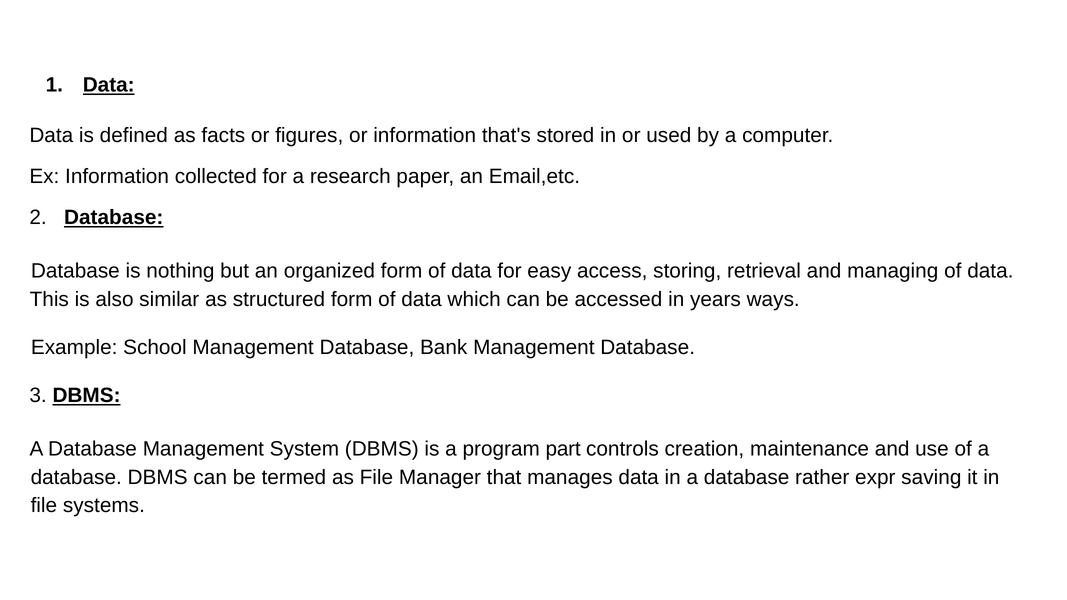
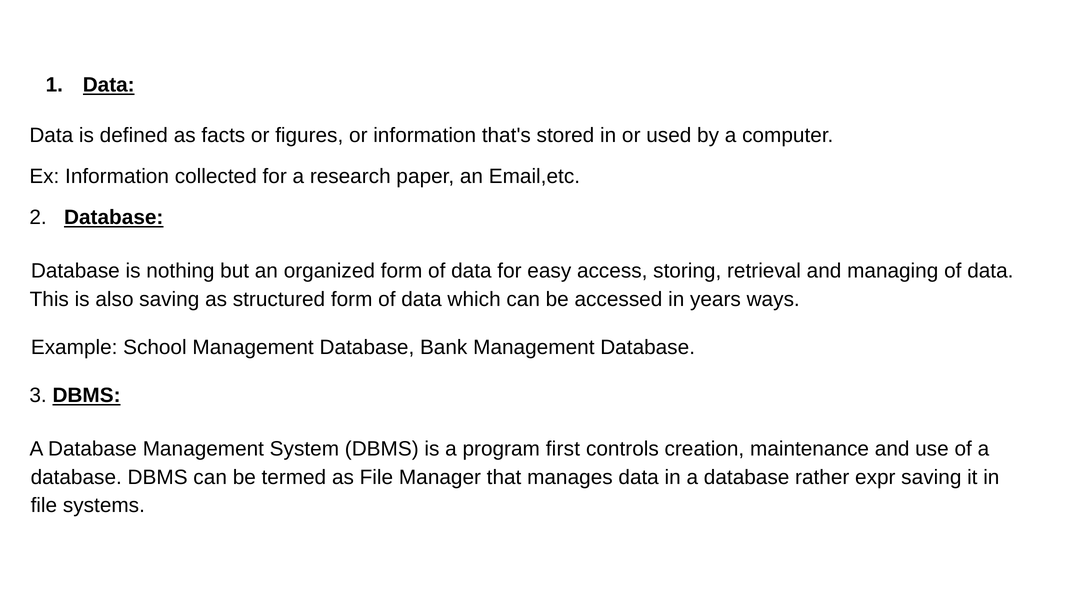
also similar: similar -> saving
part: part -> first
